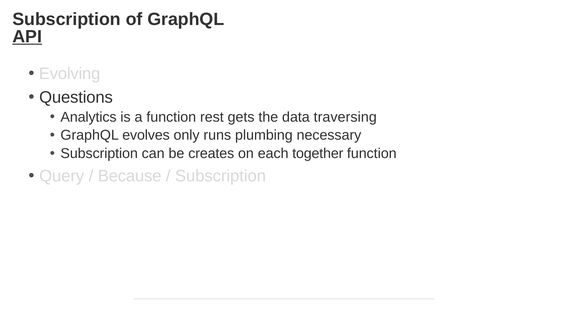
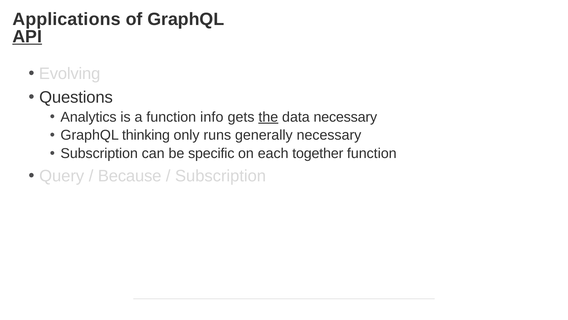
Subscription at (67, 19): Subscription -> Applications
rest: rest -> info
the underline: none -> present
data traversing: traversing -> necessary
evolves: evolves -> thinking
plumbing: plumbing -> generally
creates: creates -> specific
